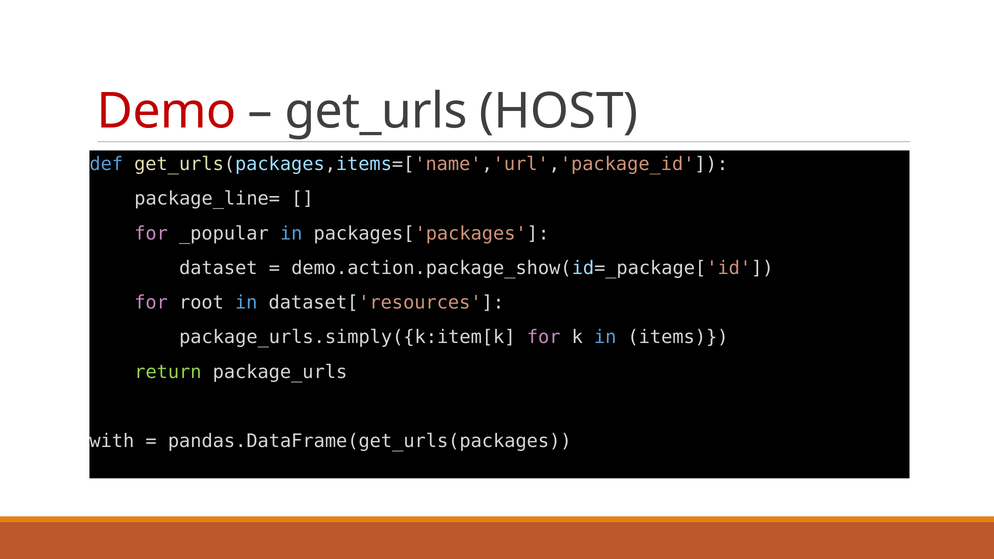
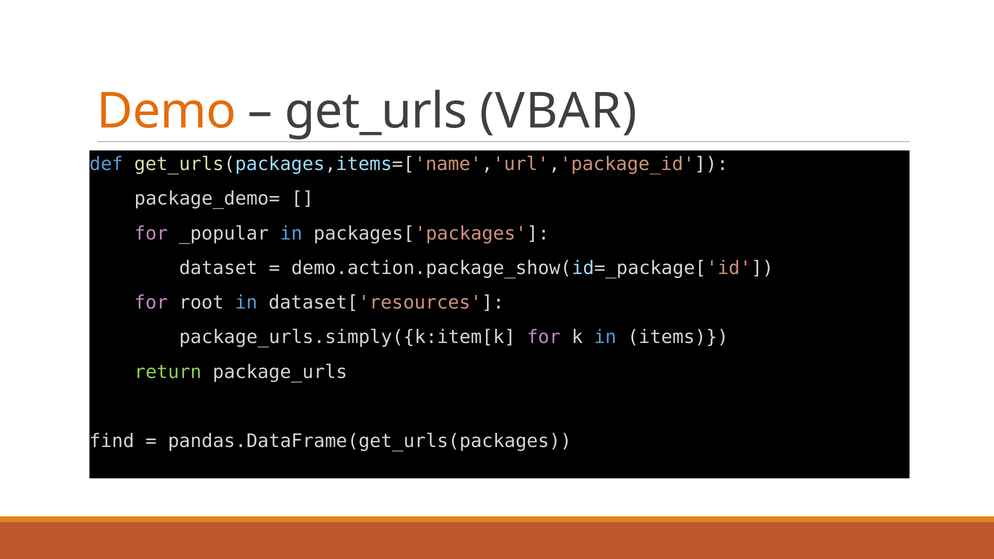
Demo colour: red -> orange
HOST: HOST -> VBAR
package_line=: package_line= -> package_demo=
with: with -> find
